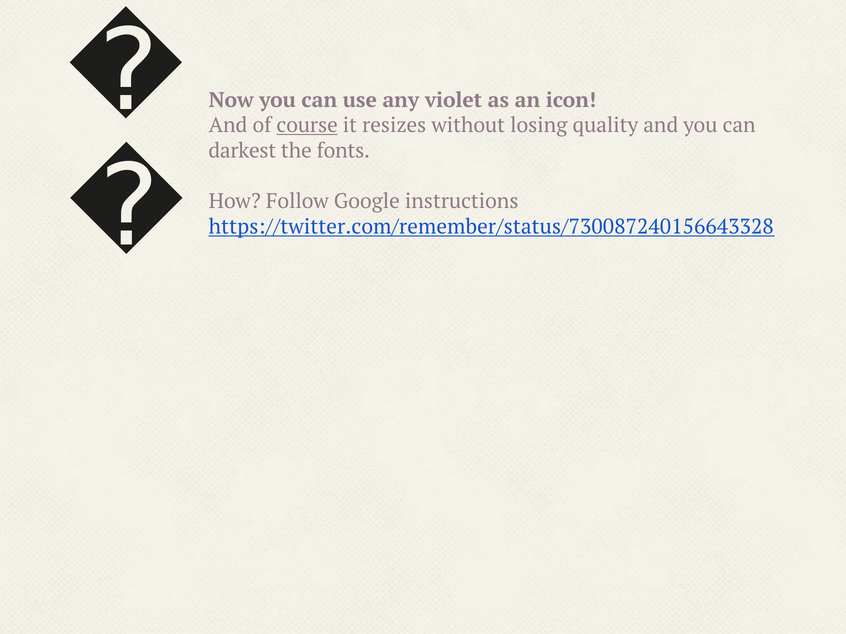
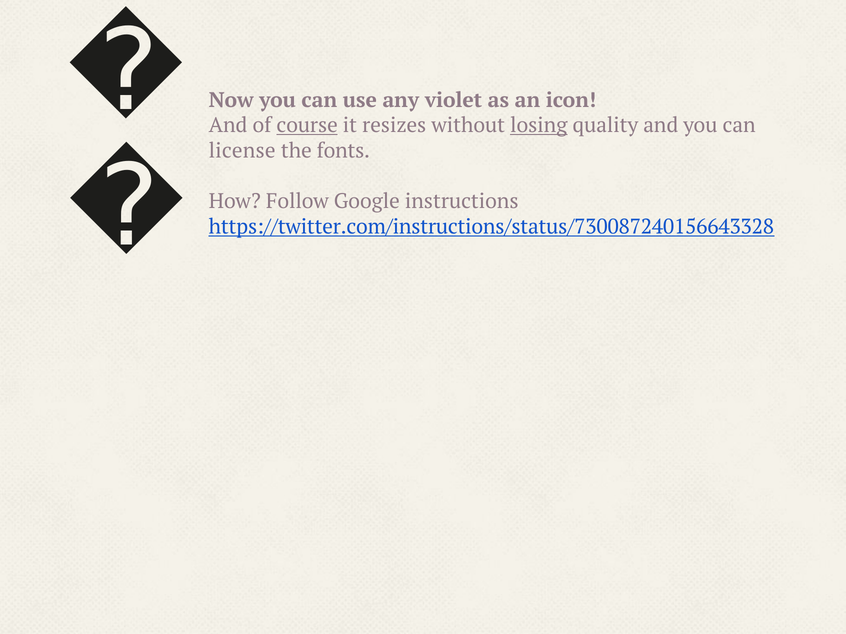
losing underline: none -> present
darkest: darkest -> license
https://twitter.com/remember/status/730087240156643328: https://twitter.com/remember/status/730087240156643328 -> https://twitter.com/instructions/status/730087240156643328
